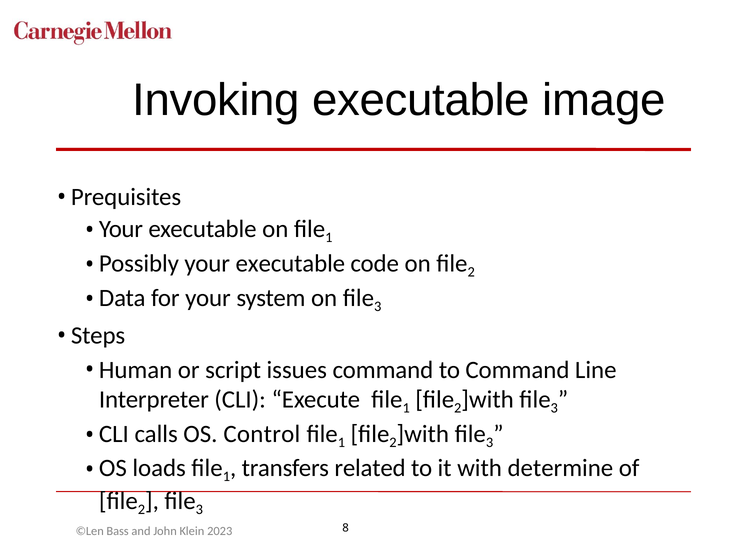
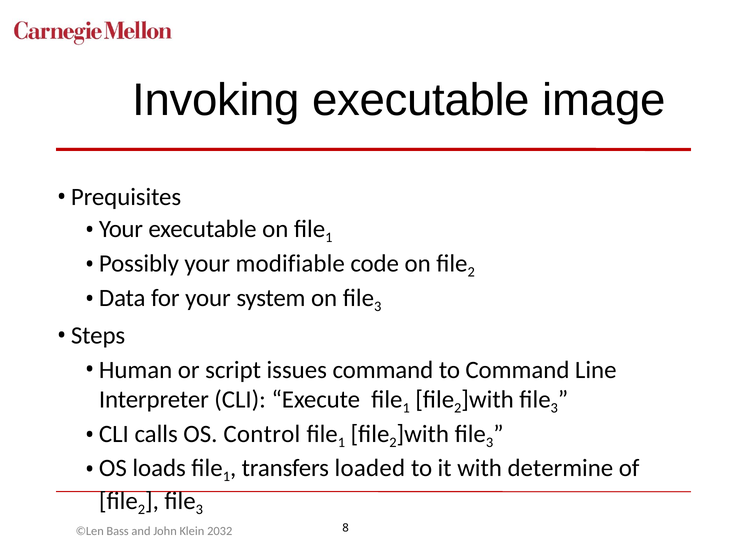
Possibly your executable: executable -> modifiable
related: related -> loaded
2023: 2023 -> 2032
